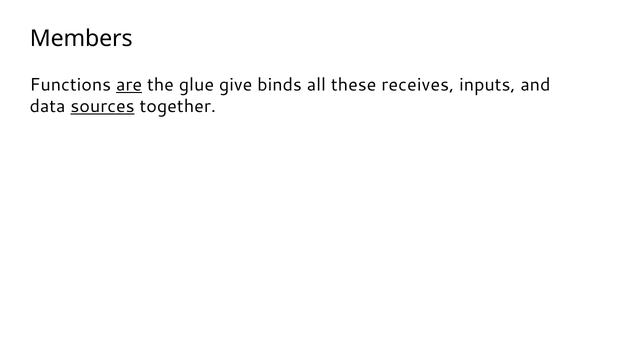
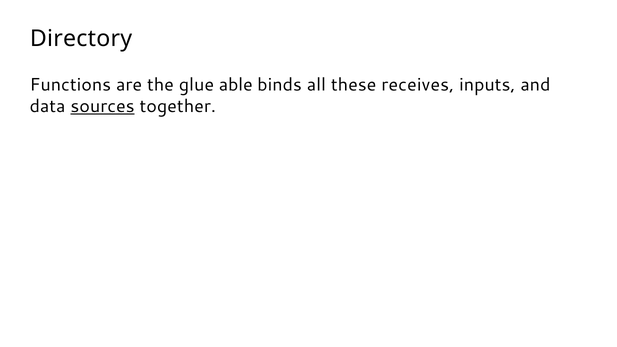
Members: Members -> Directory
are underline: present -> none
give: give -> able
